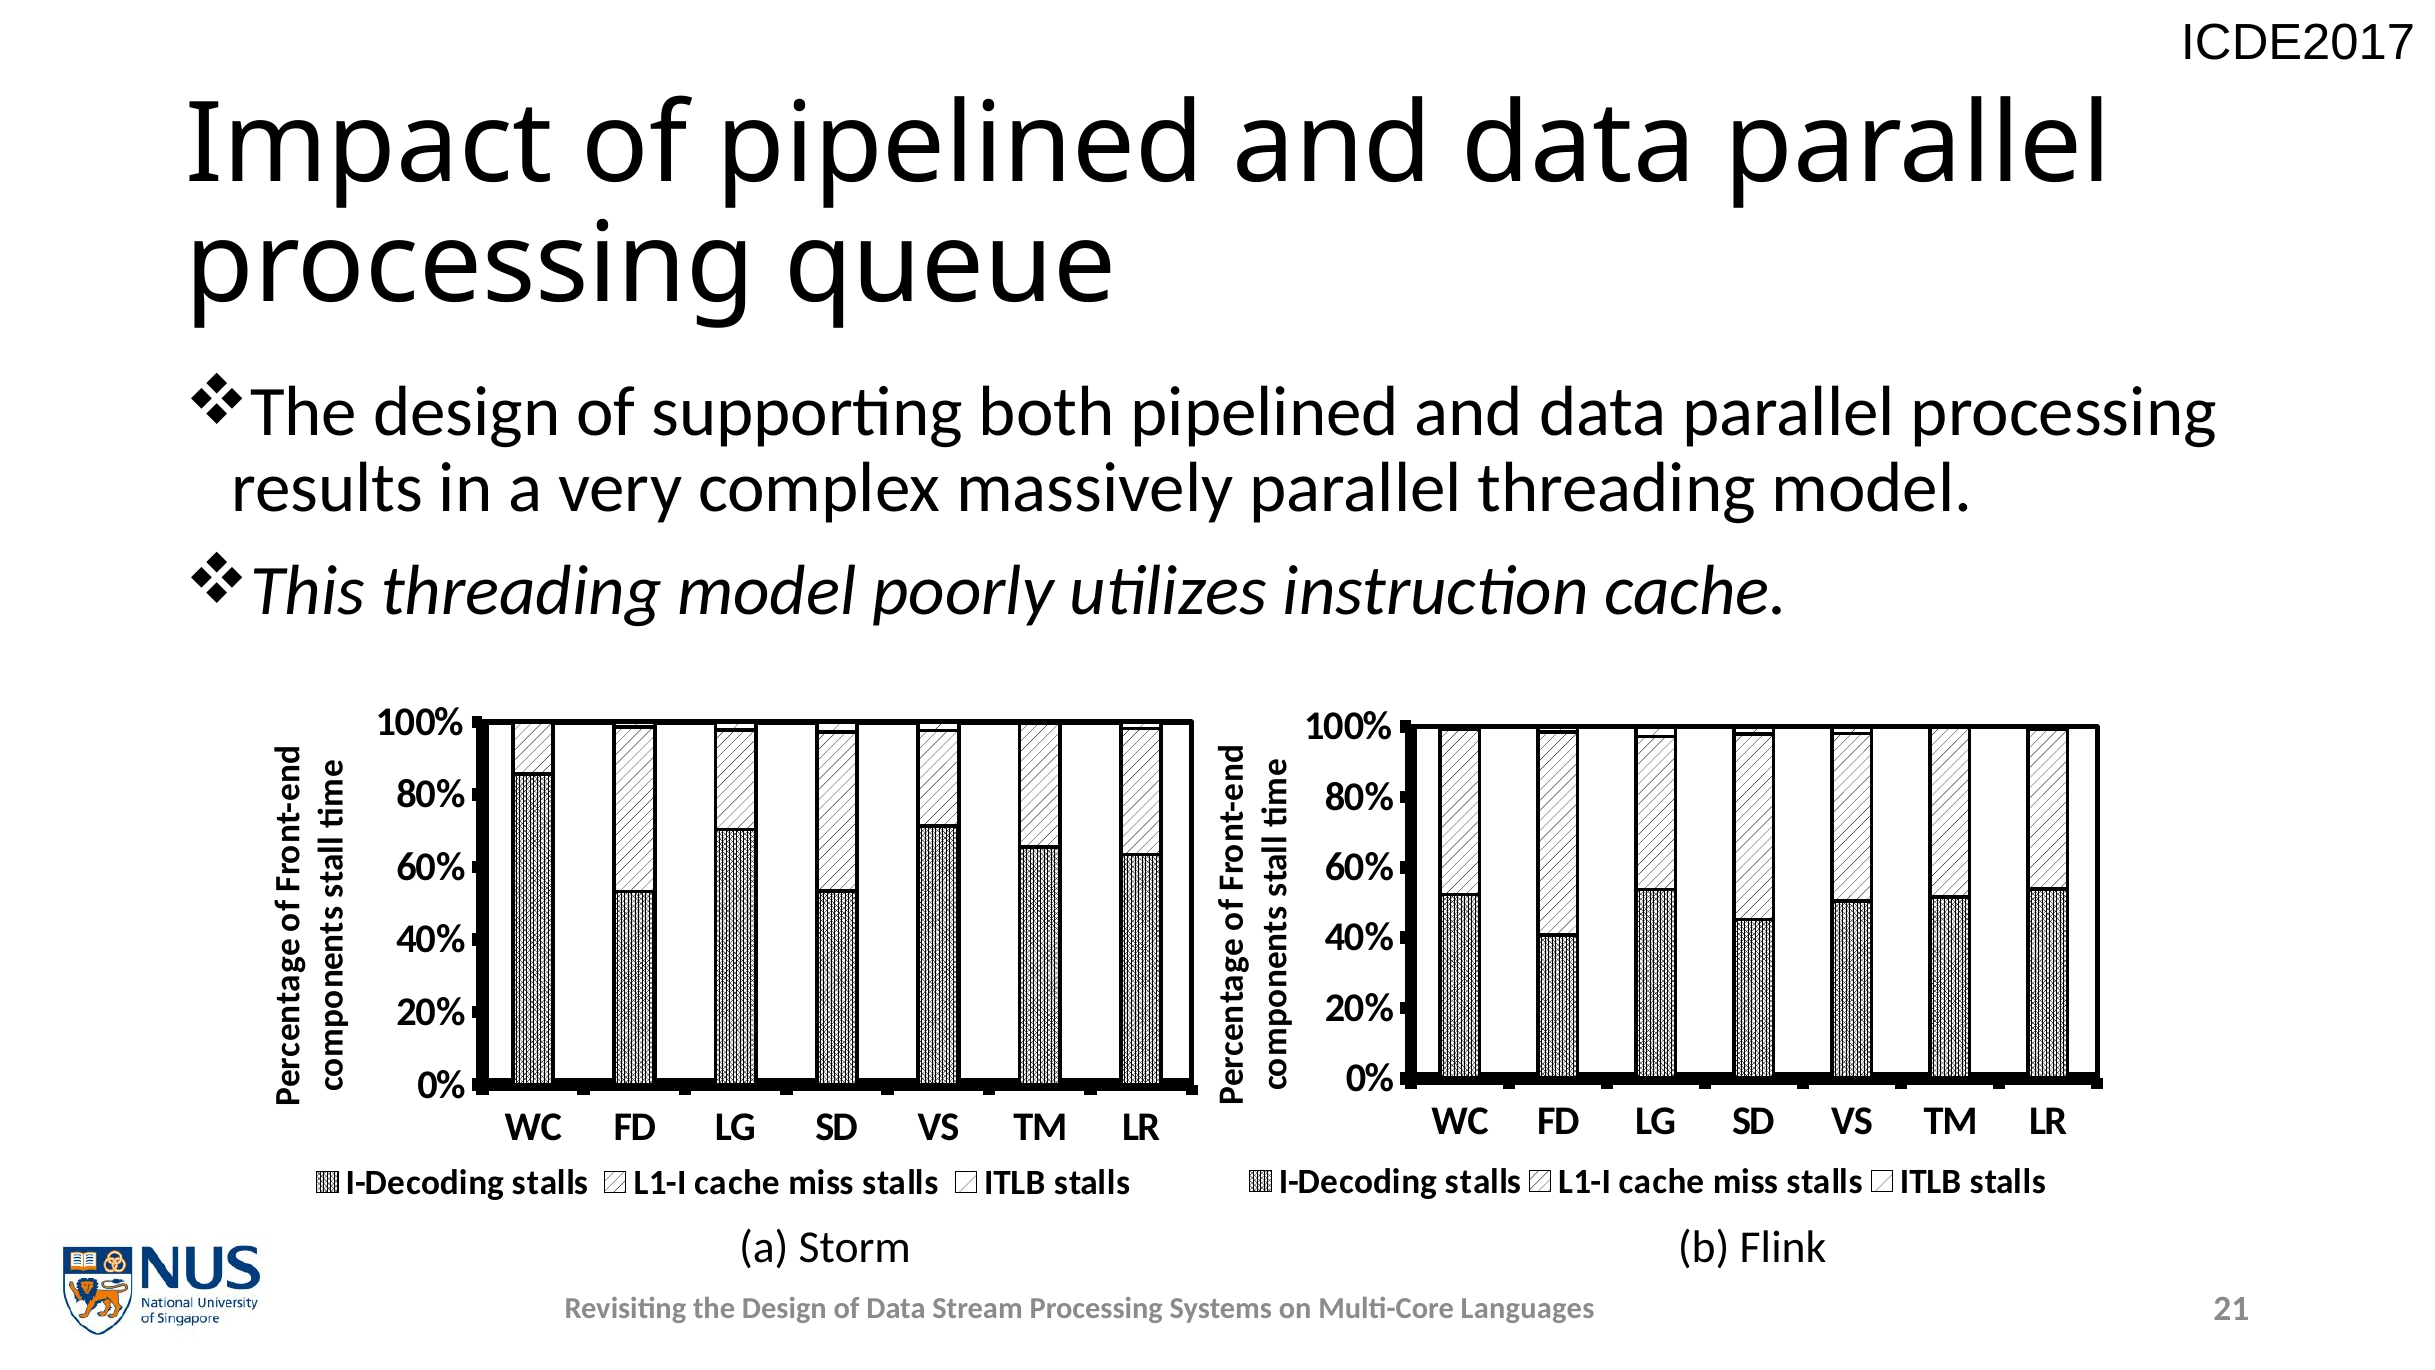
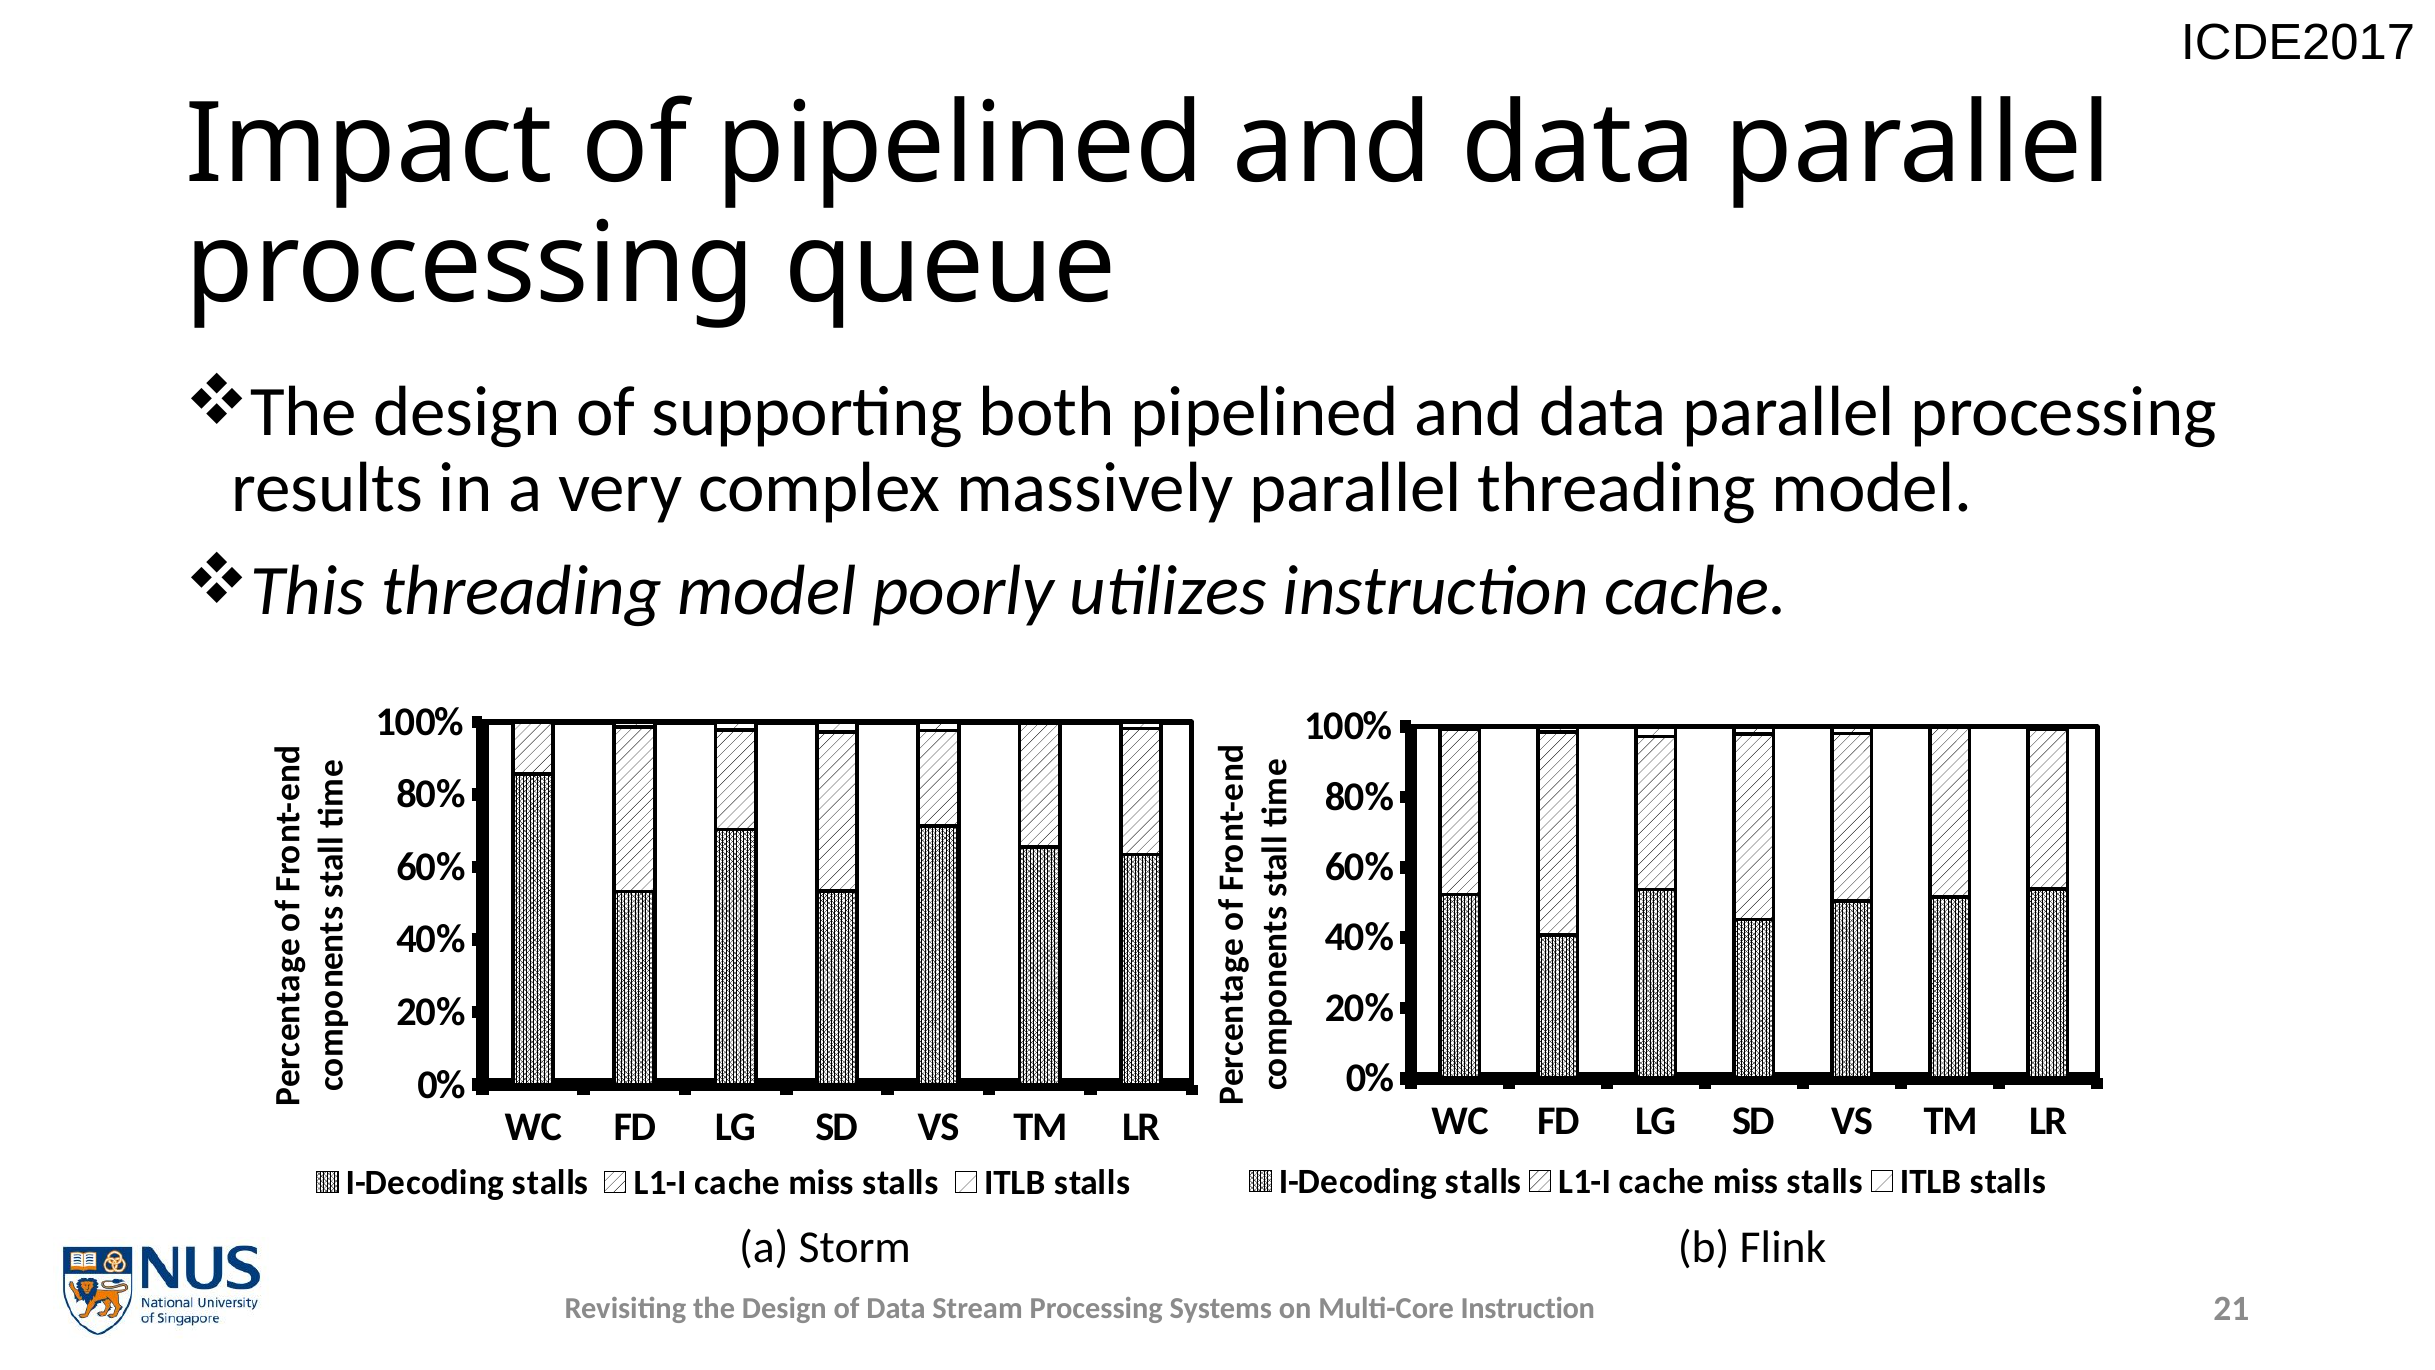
Multi-Core Languages: Languages -> Instruction
